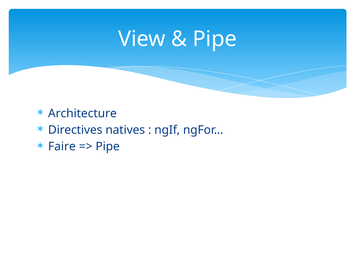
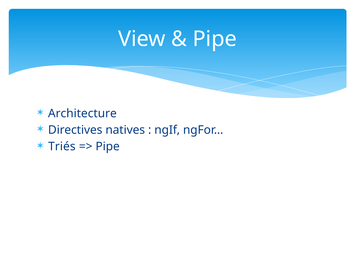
Faire: Faire -> Triés
